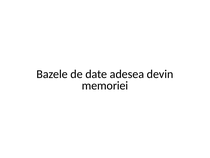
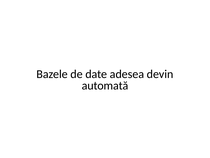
memoriei: memoriei -> automată
